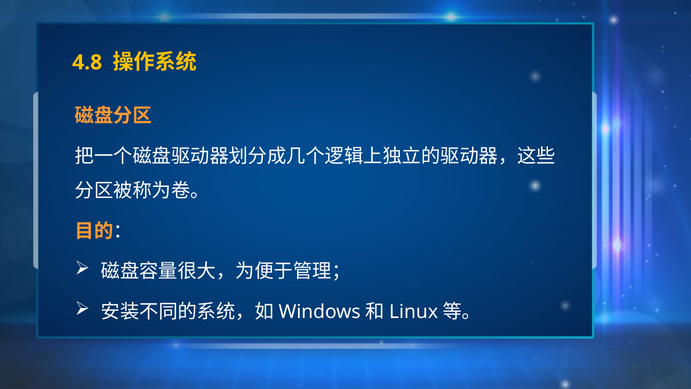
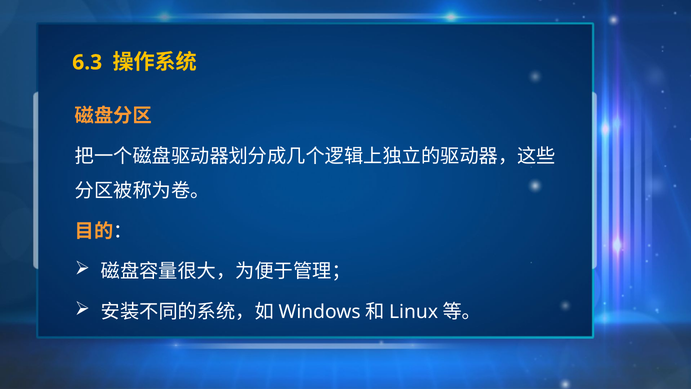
4.8: 4.8 -> 6.3
